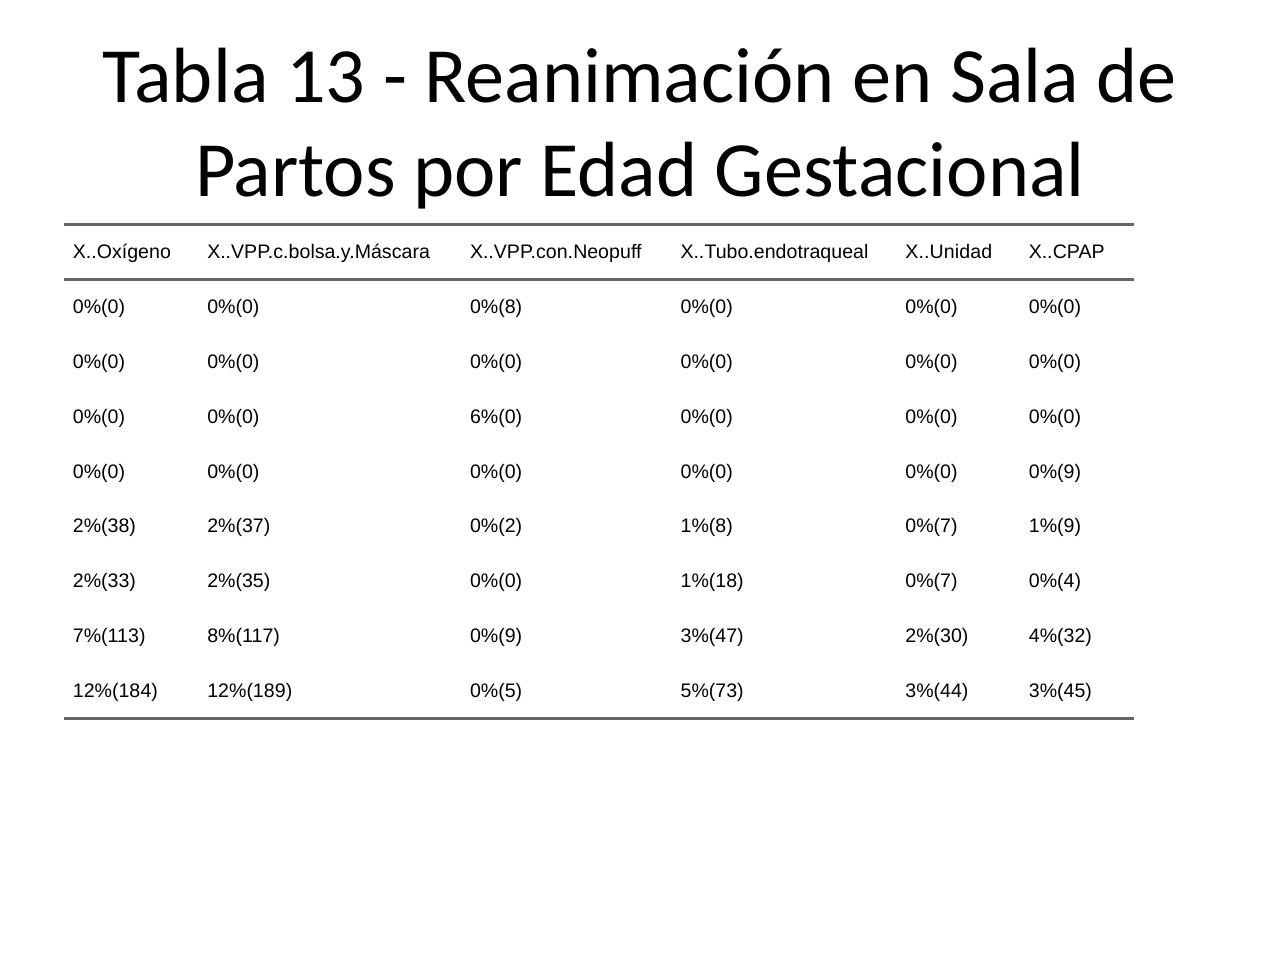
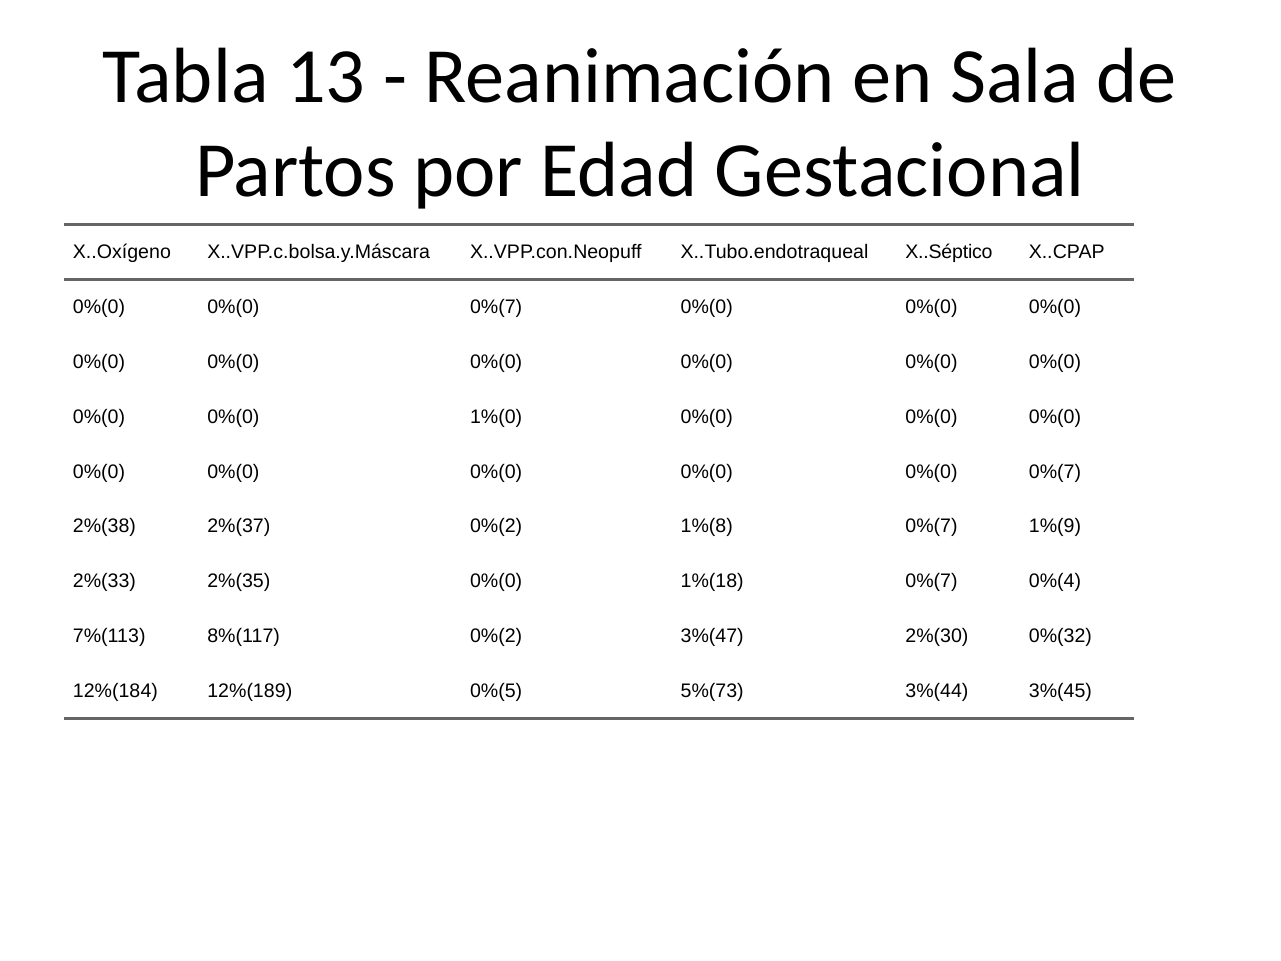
X..Unidad: X..Unidad -> X..Séptico
0%(8 at (496, 307): 0%(8 -> 0%(7
6%(0: 6%(0 -> 1%(0
0%(0 0%(0 0%(0 0%(9: 0%(9 -> 0%(7
8%(117 0%(9: 0%(9 -> 0%(2
4%(32: 4%(32 -> 0%(32
